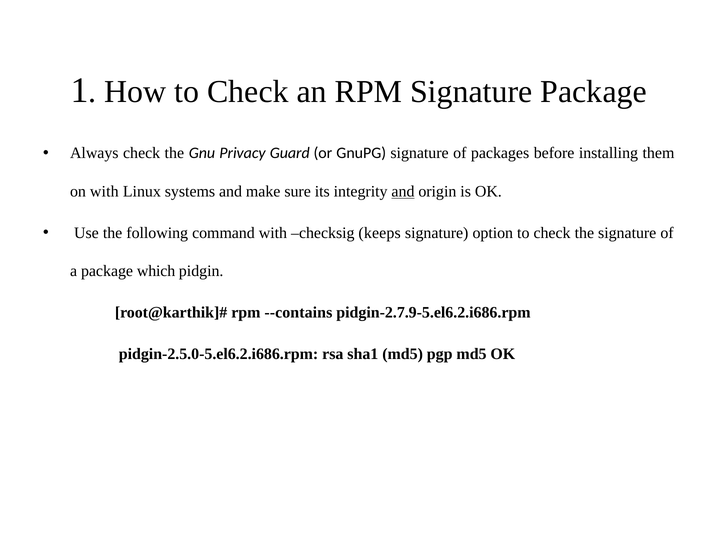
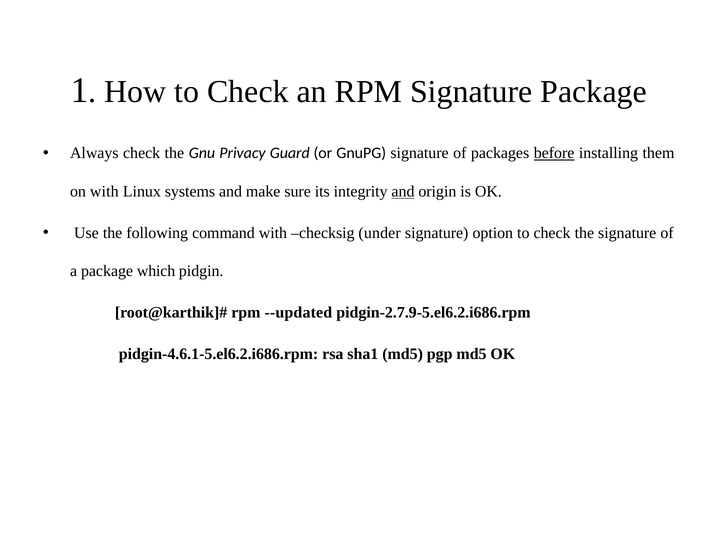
before underline: none -> present
keeps: keeps -> under
--contains: --contains -> --updated
pidgin-2.5.0-5.el6.2.i686.rpm: pidgin-2.5.0-5.el6.2.i686.rpm -> pidgin-4.6.1-5.el6.2.i686.rpm
